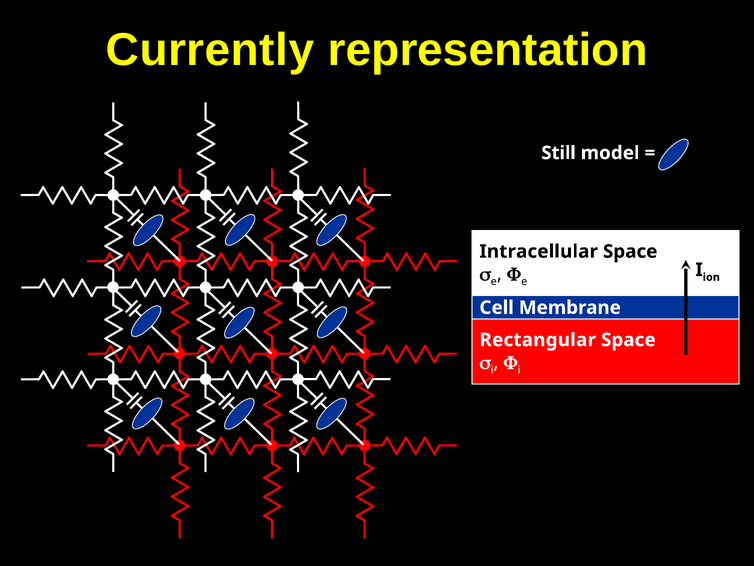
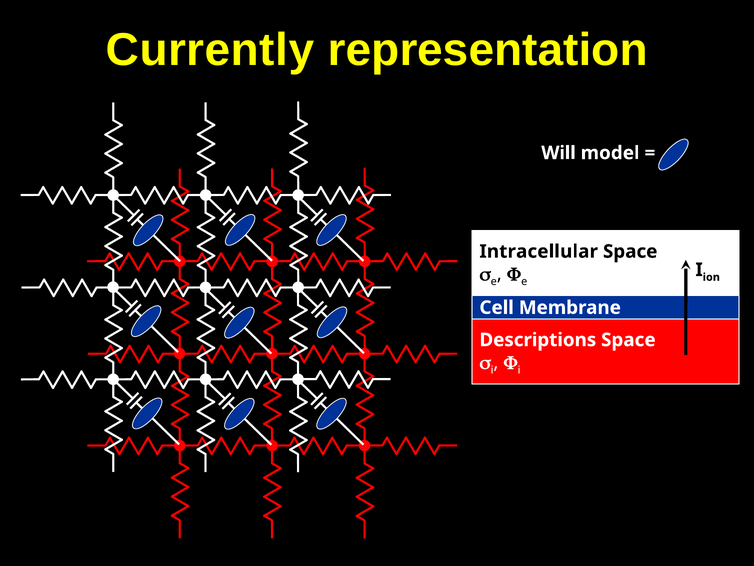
Still: Still -> Will
Rectangular: Rectangular -> Descriptions
